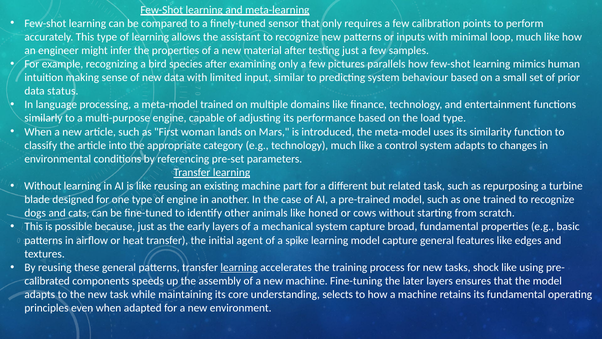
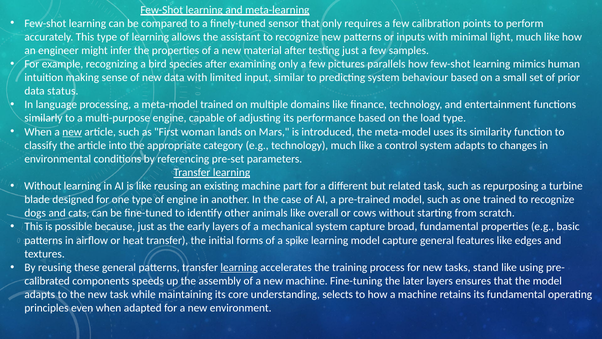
loop: loop -> light
new at (72, 132) underline: none -> present
honed: honed -> overall
agent: agent -> forms
shock: shock -> stand
